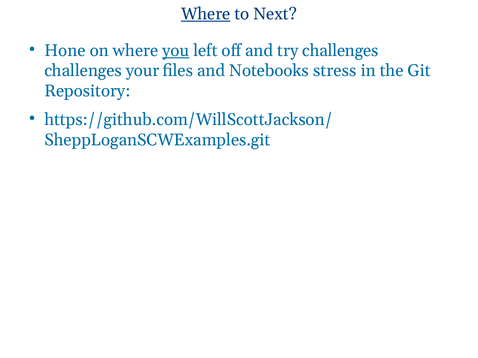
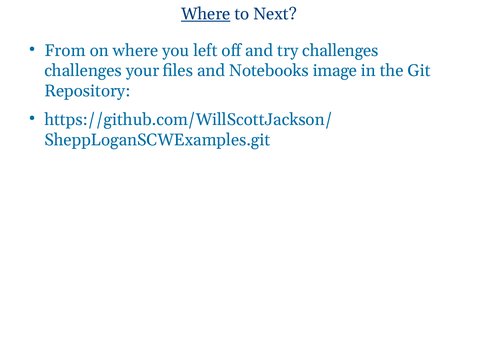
Hone: Hone -> From
you underline: present -> none
stress: stress -> image
